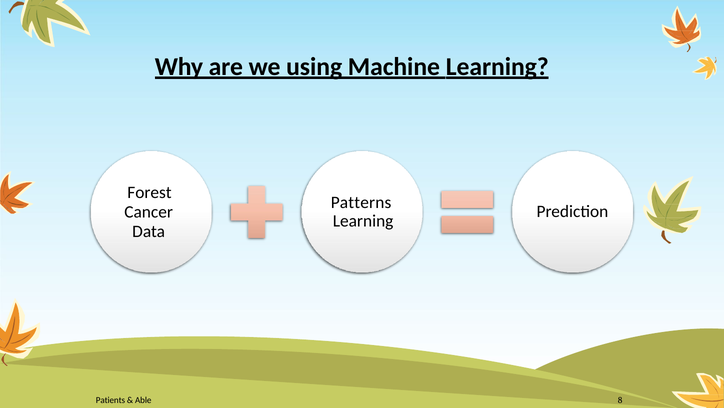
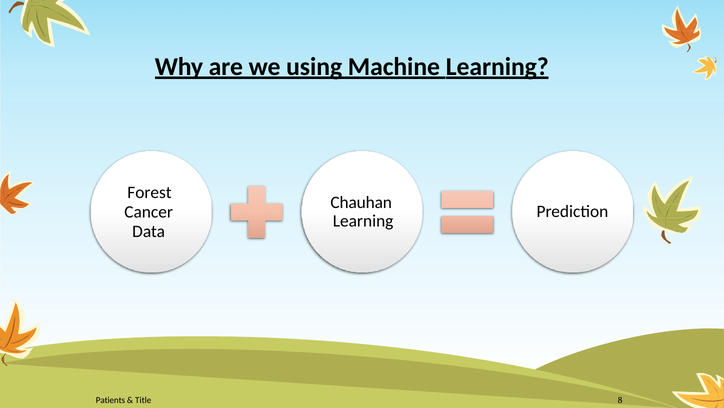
Patterns: Patterns -> Chauhan
Able: Able -> Title
